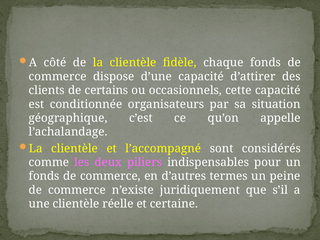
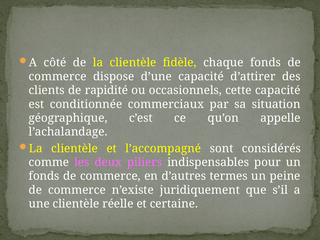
certains: certains -> rapidité
organisateurs: organisateurs -> commerciaux
